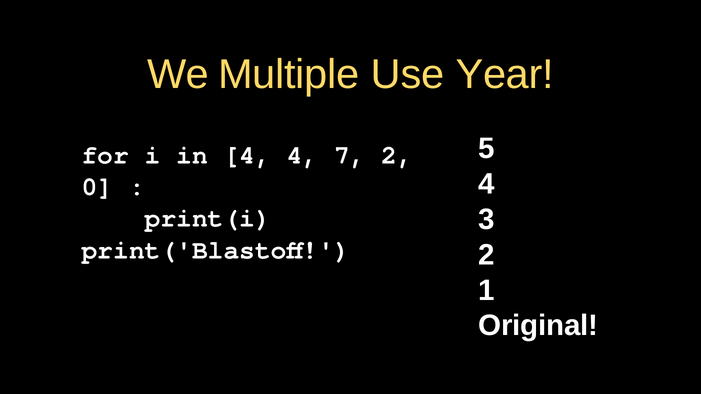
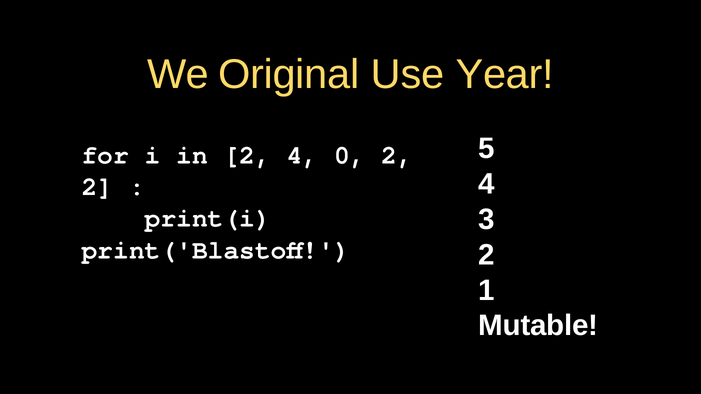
Multiple: Multiple -> Original
in 4: 4 -> 2
7: 7 -> 0
0 at (97, 187): 0 -> 2
Original: Original -> Mutable
